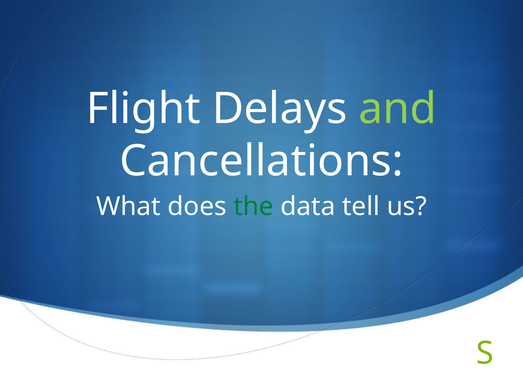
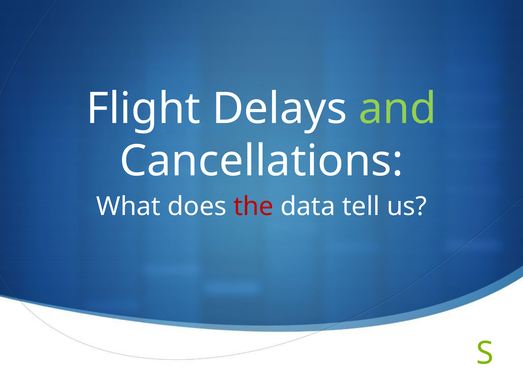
the colour: green -> red
